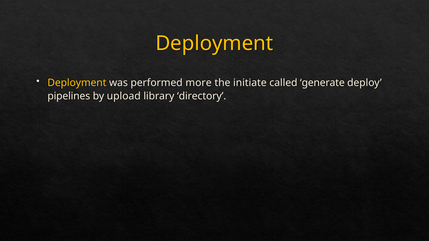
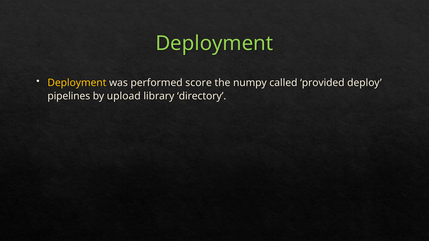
Deployment at (214, 43) colour: yellow -> light green
more: more -> score
initiate: initiate -> numpy
generate: generate -> provided
